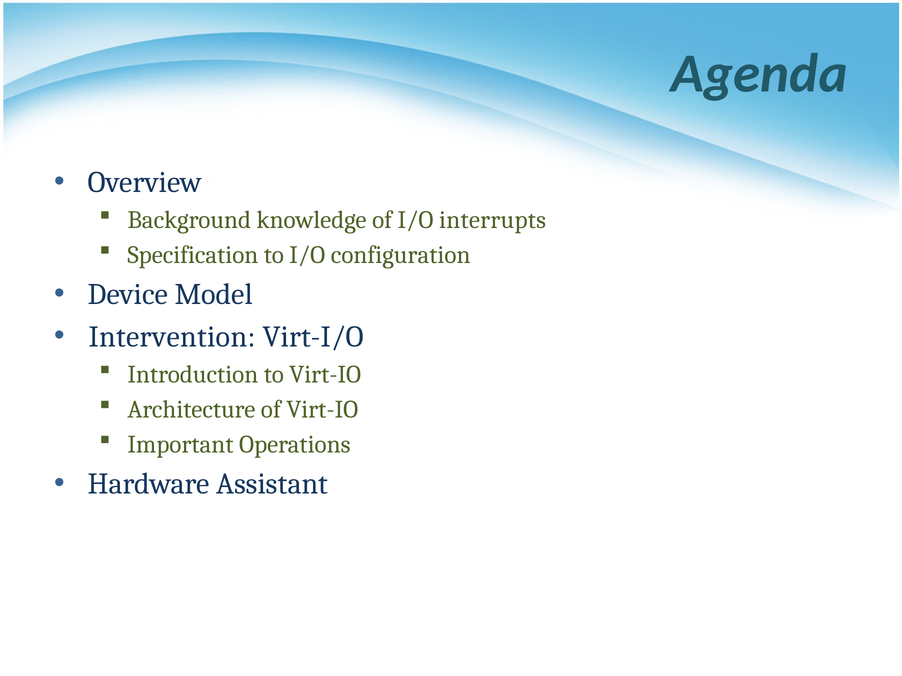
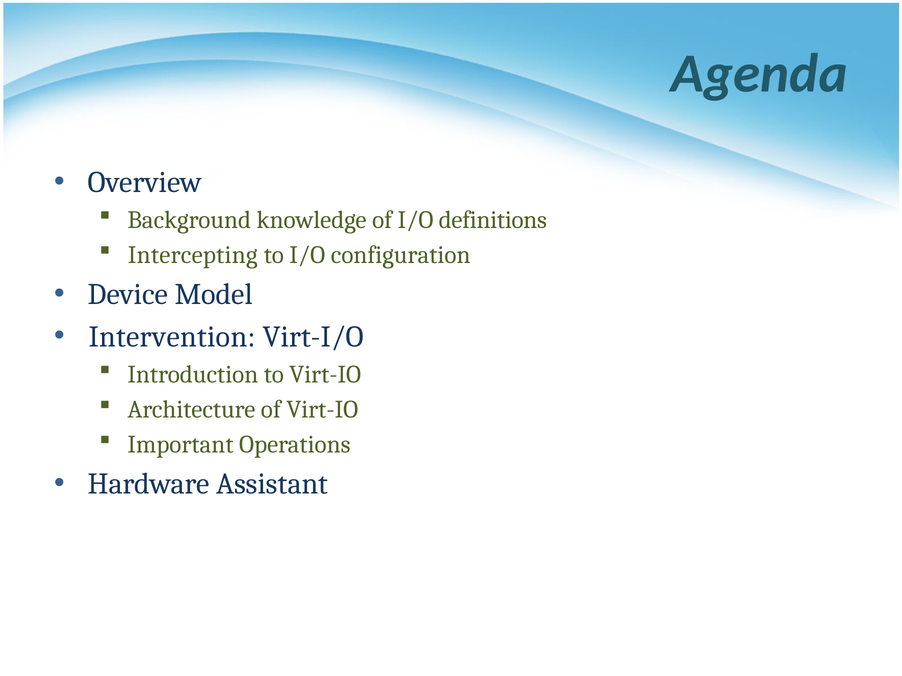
interrupts: interrupts -> definitions
Specification: Specification -> Intercepting
